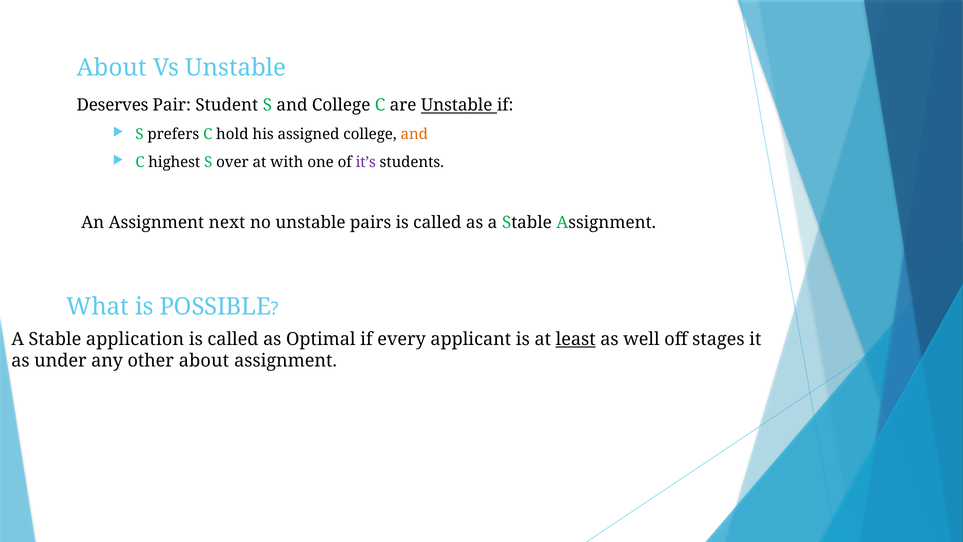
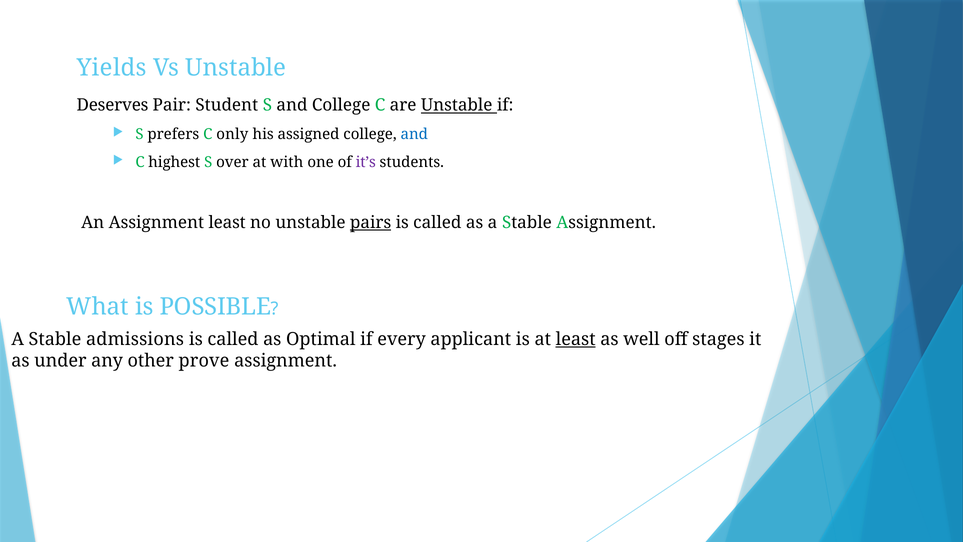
About at (112, 68): About -> Yields
hold: hold -> only
and at (414, 134) colour: orange -> blue
Assignment next: next -> least
pairs underline: none -> present
application: application -> admissions
other about: about -> prove
